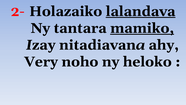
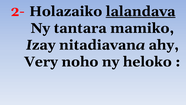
mamiko underline: present -> none
